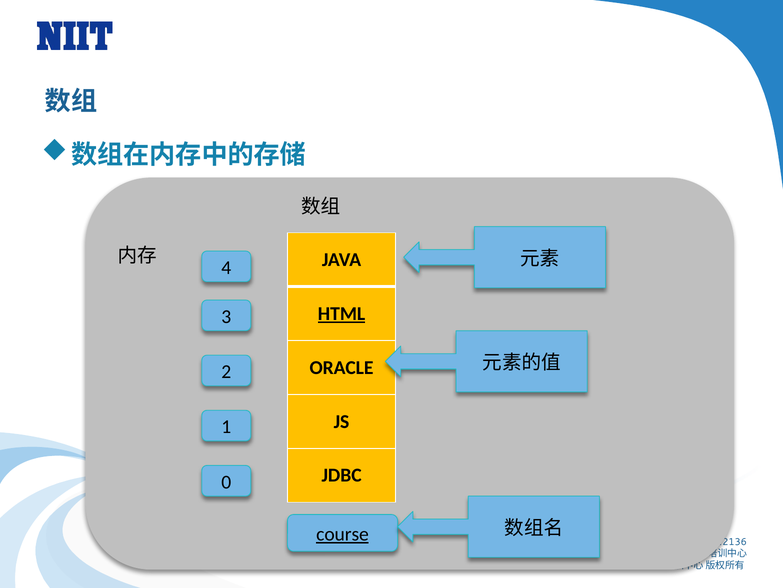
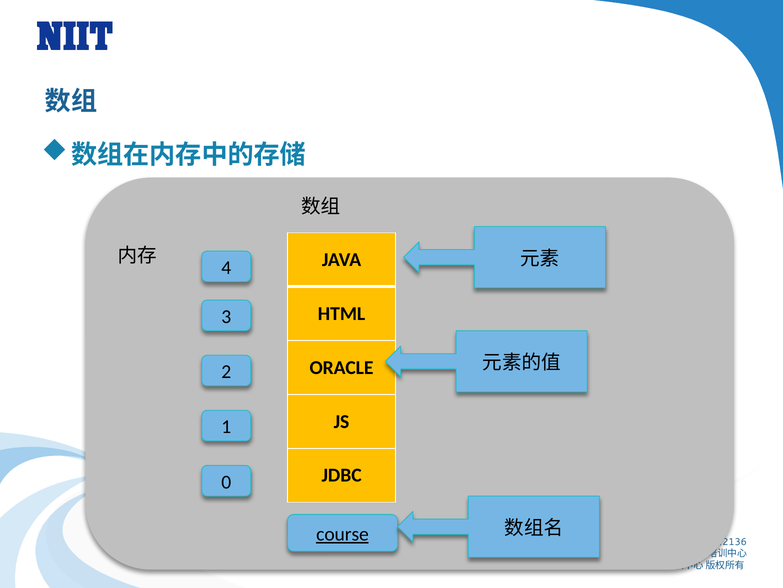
HTML underline: present -> none
